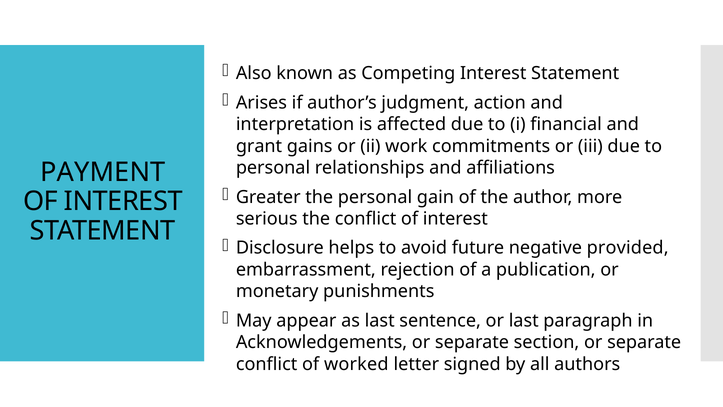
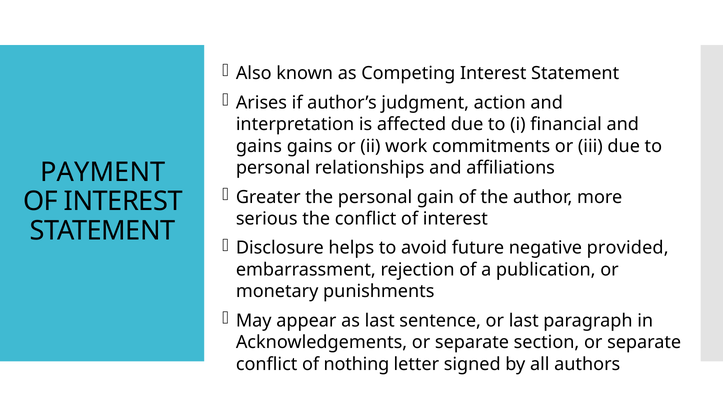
grant at (259, 146): grant -> gains
worked: worked -> nothing
